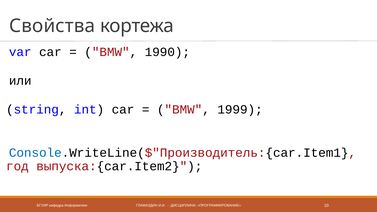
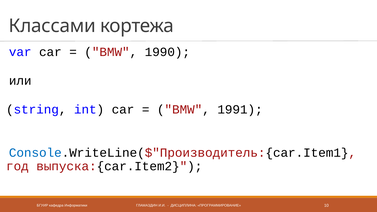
Свойства: Свойства -> Классами
1999: 1999 -> 1991
